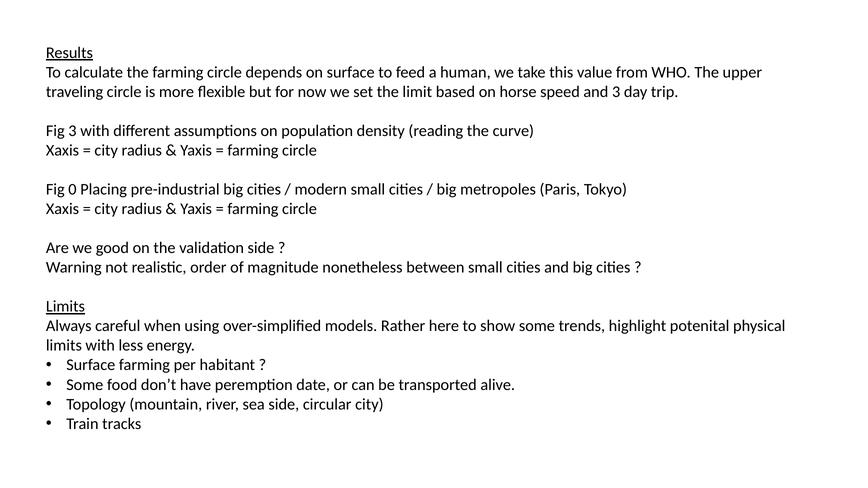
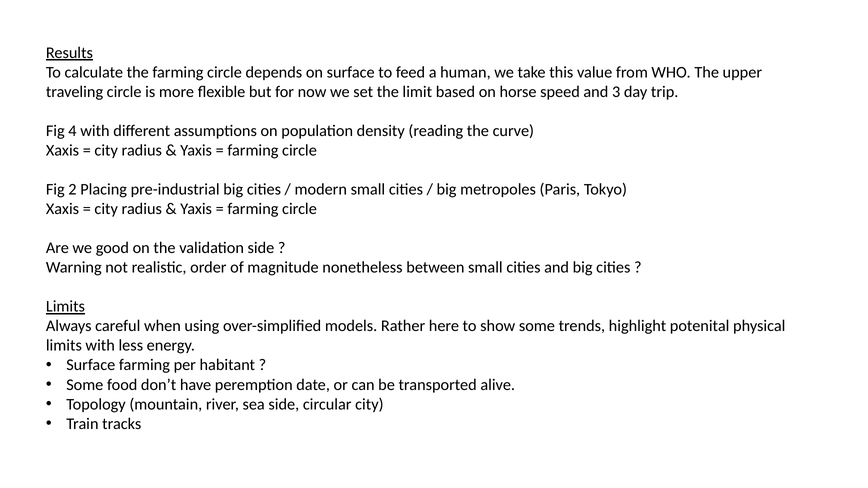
Fig 3: 3 -> 4
0: 0 -> 2
